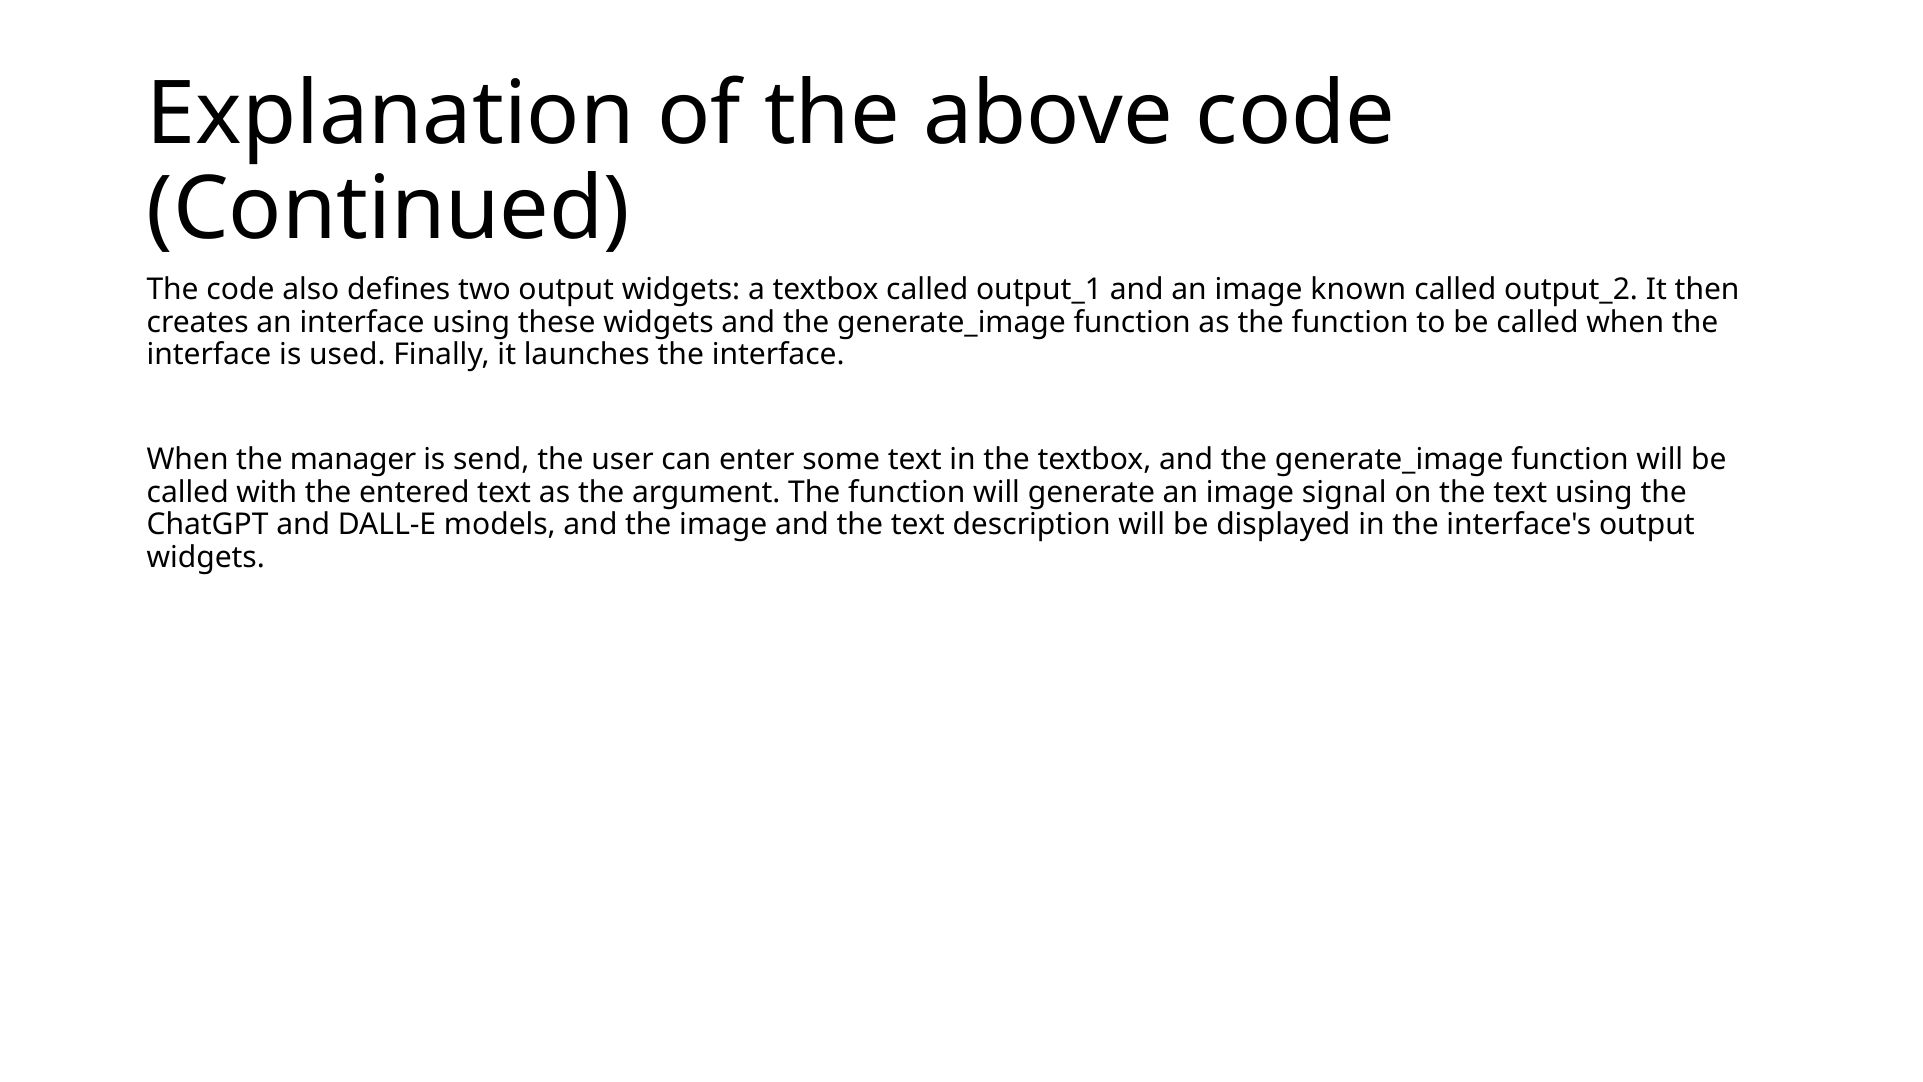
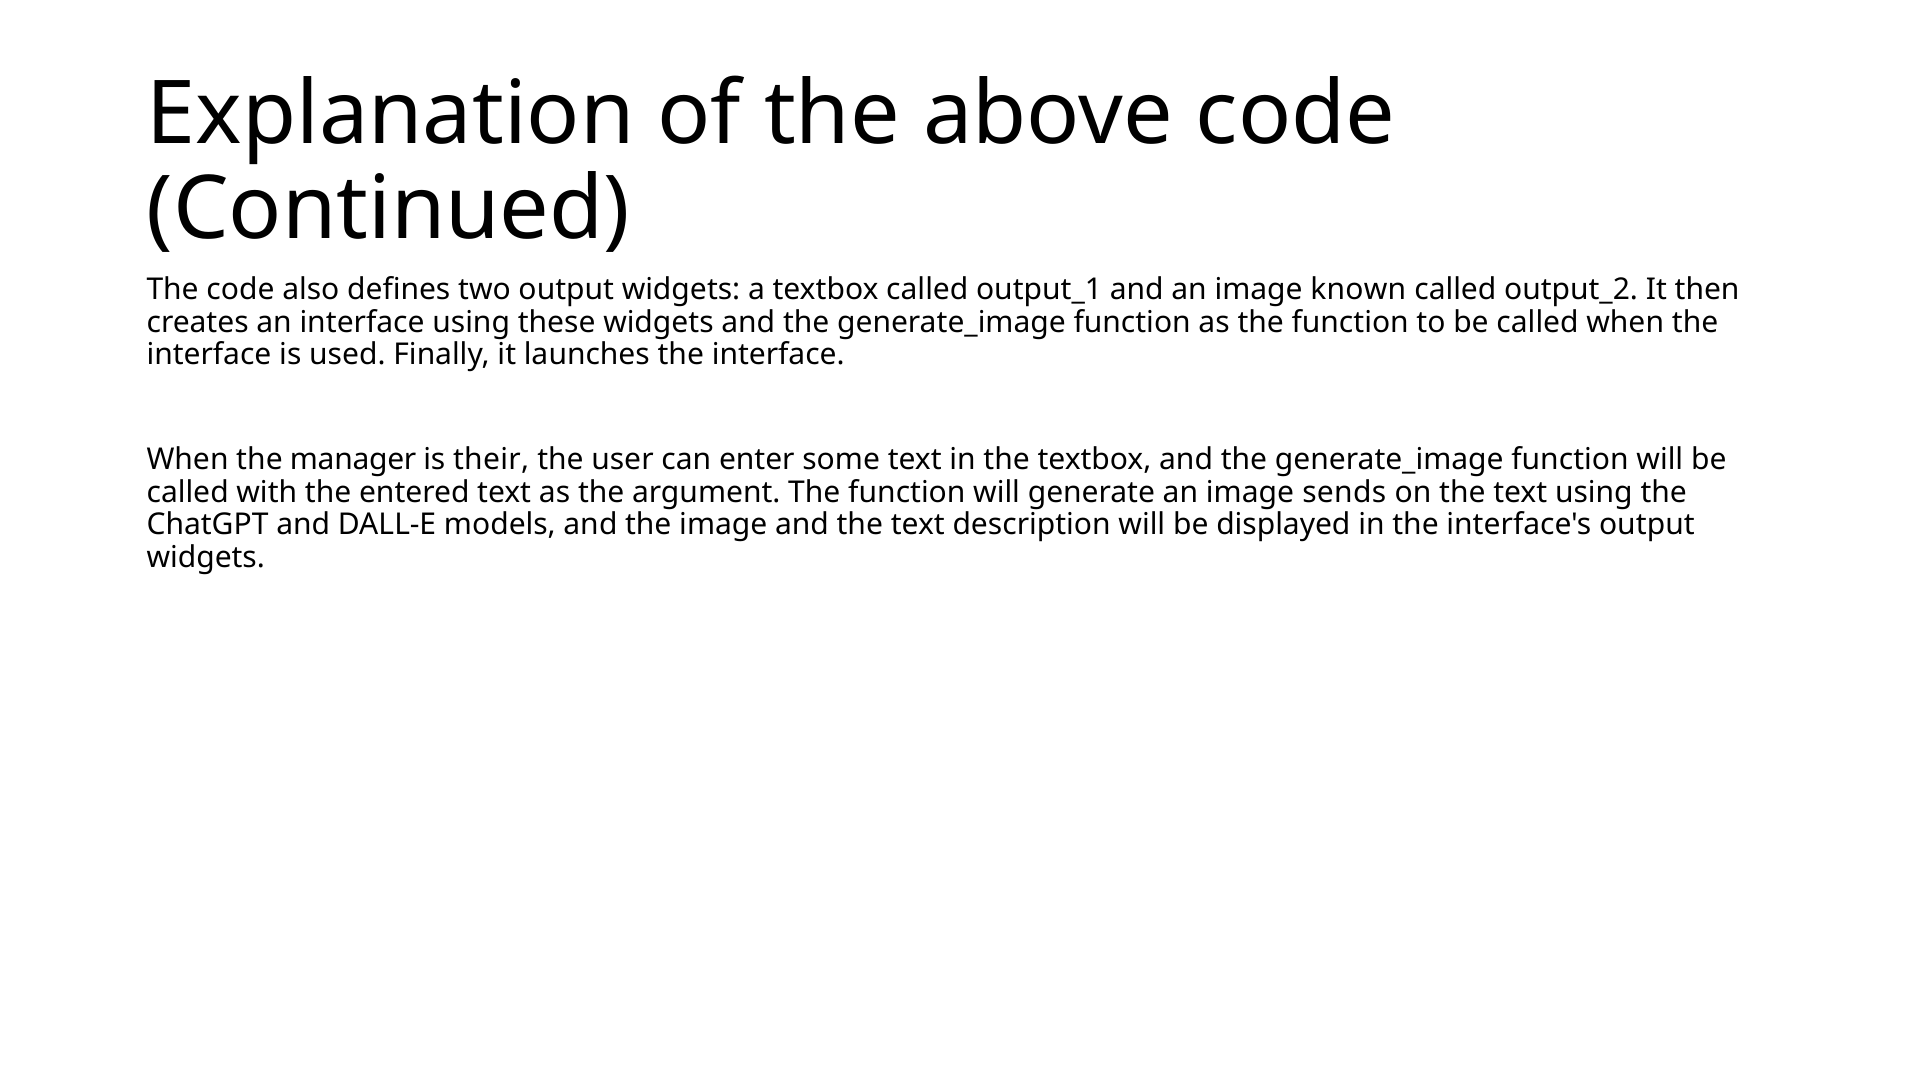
send: send -> their
signal: signal -> sends
